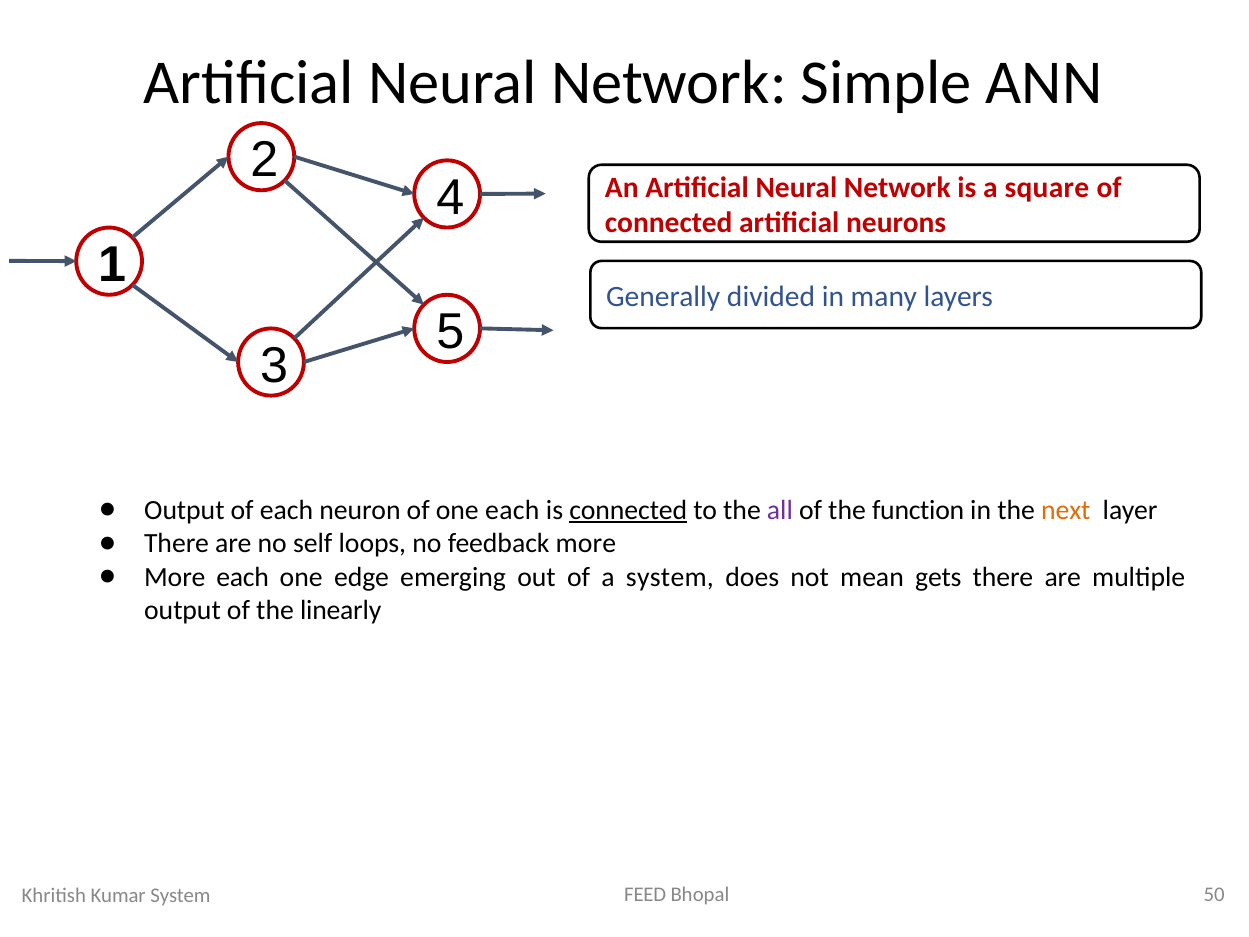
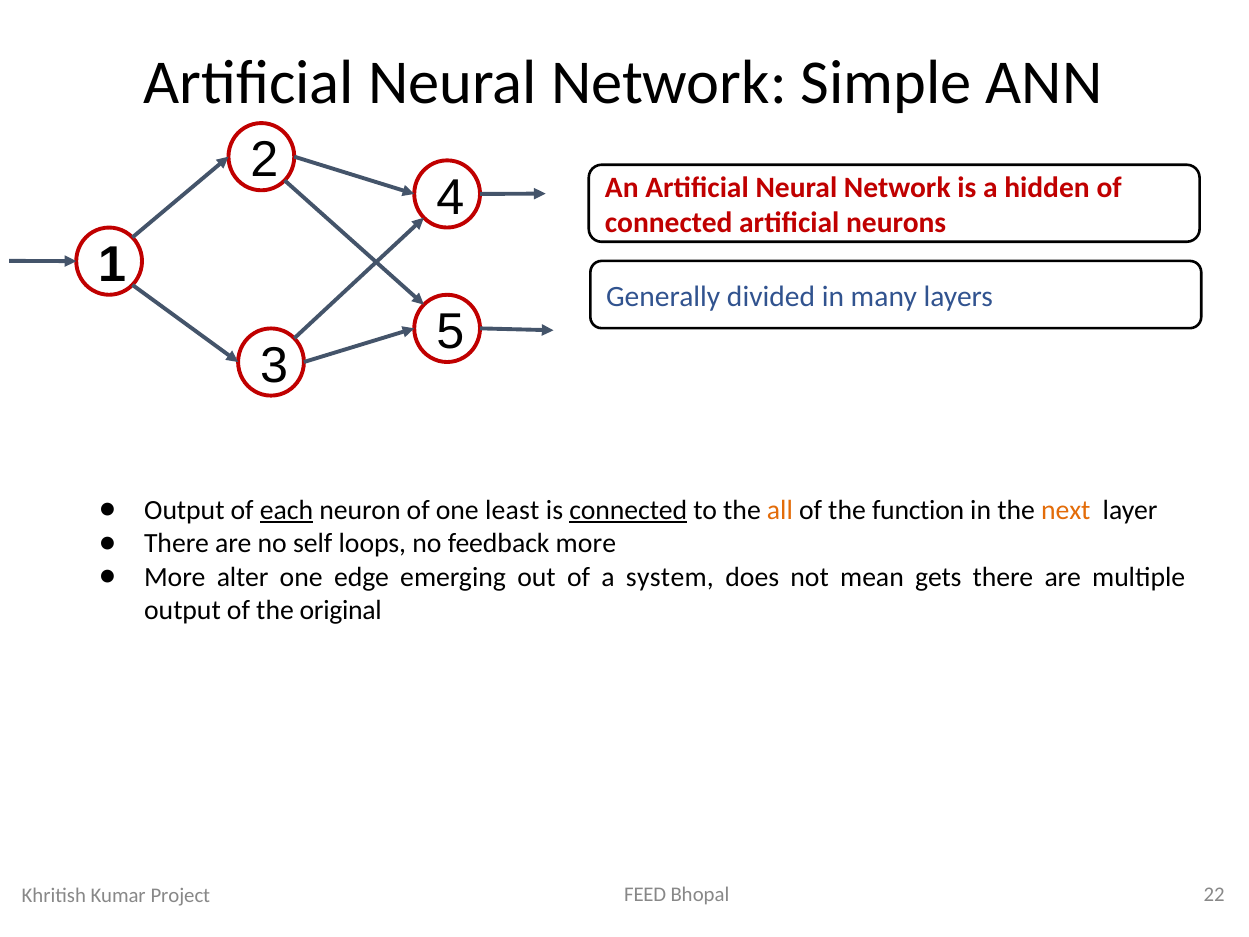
square: square -> hidden
each at (287, 510) underline: none -> present
one each: each -> least
all colour: purple -> orange
More each: each -> alter
linearly: linearly -> original
50: 50 -> 22
Kumar System: System -> Project
